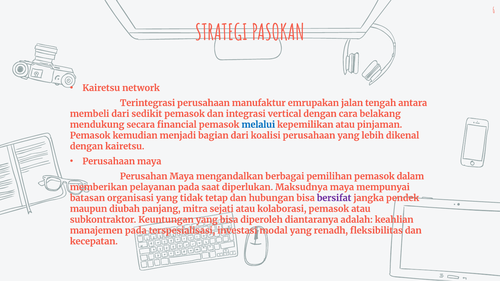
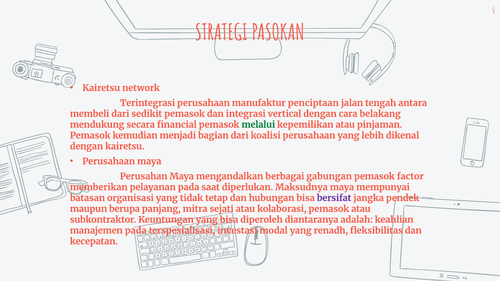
emrupakan: emrupakan -> penciptaan
melalui colour: blue -> green
pemilihan: pemilihan -> gabungan
dalam: dalam -> factor
diubah: diubah -> berupa
